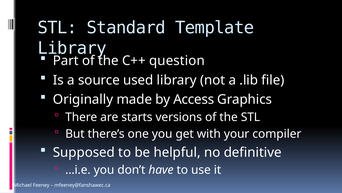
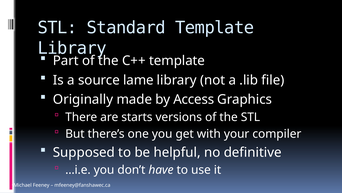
C++ question: question -> template
used: used -> lame
